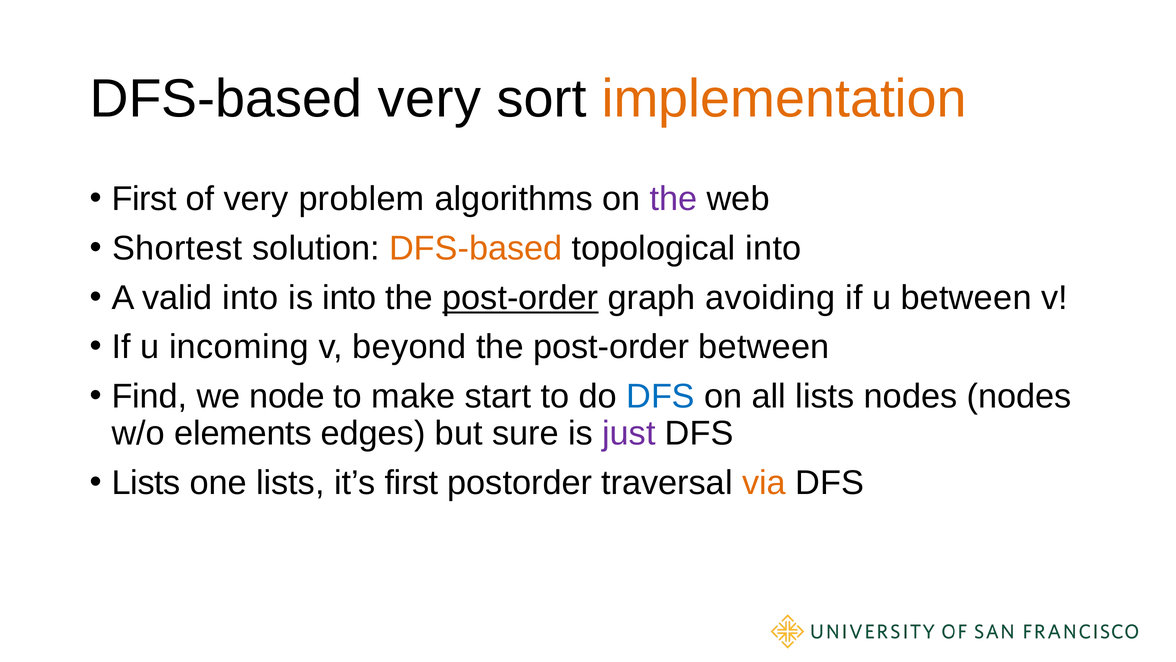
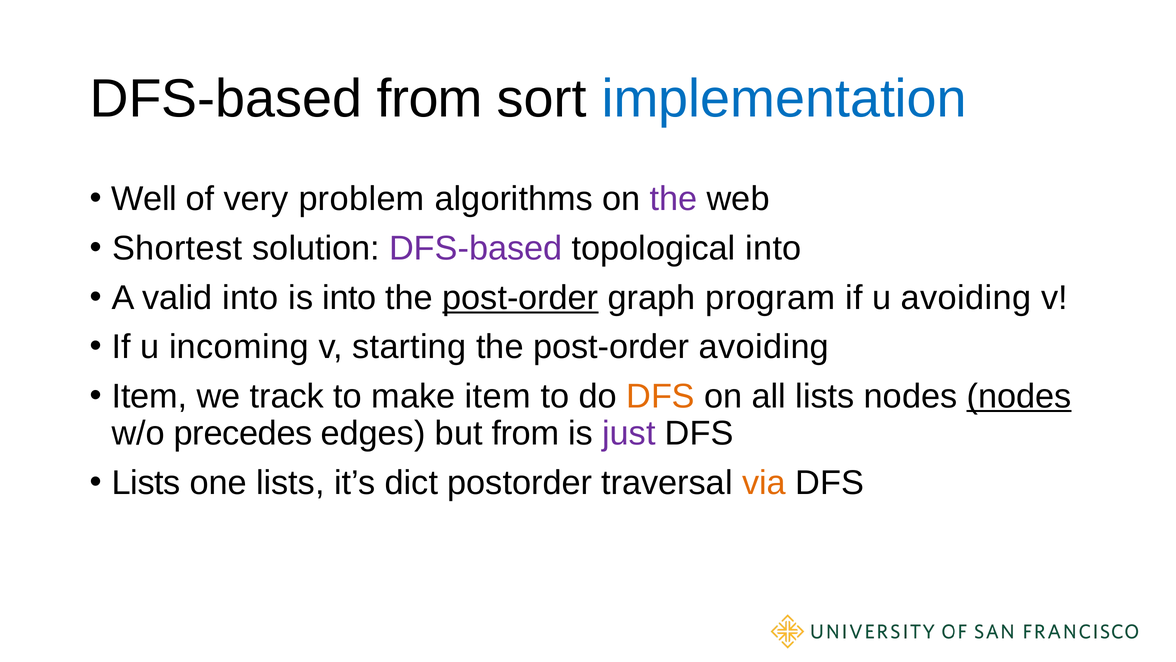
DFS-based very: very -> from
implementation colour: orange -> blue
First at (144, 199): First -> Well
DFS-based at (476, 248) colour: orange -> purple
avoiding: avoiding -> program
u between: between -> avoiding
beyond: beyond -> starting
post-order between: between -> avoiding
Find at (149, 396): Find -> Item
node: node -> track
make start: start -> item
DFS at (661, 396) colour: blue -> orange
nodes at (1019, 396) underline: none -> present
elements: elements -> precedes
but sure: sure -> from
it’s first: first -> dict
